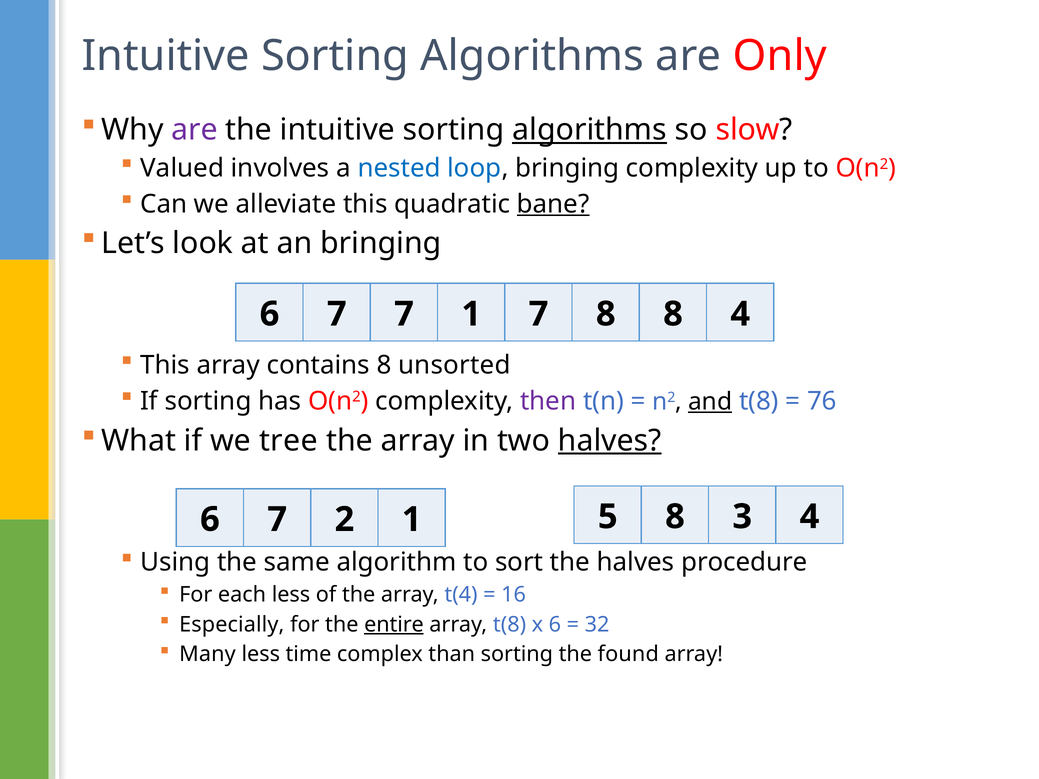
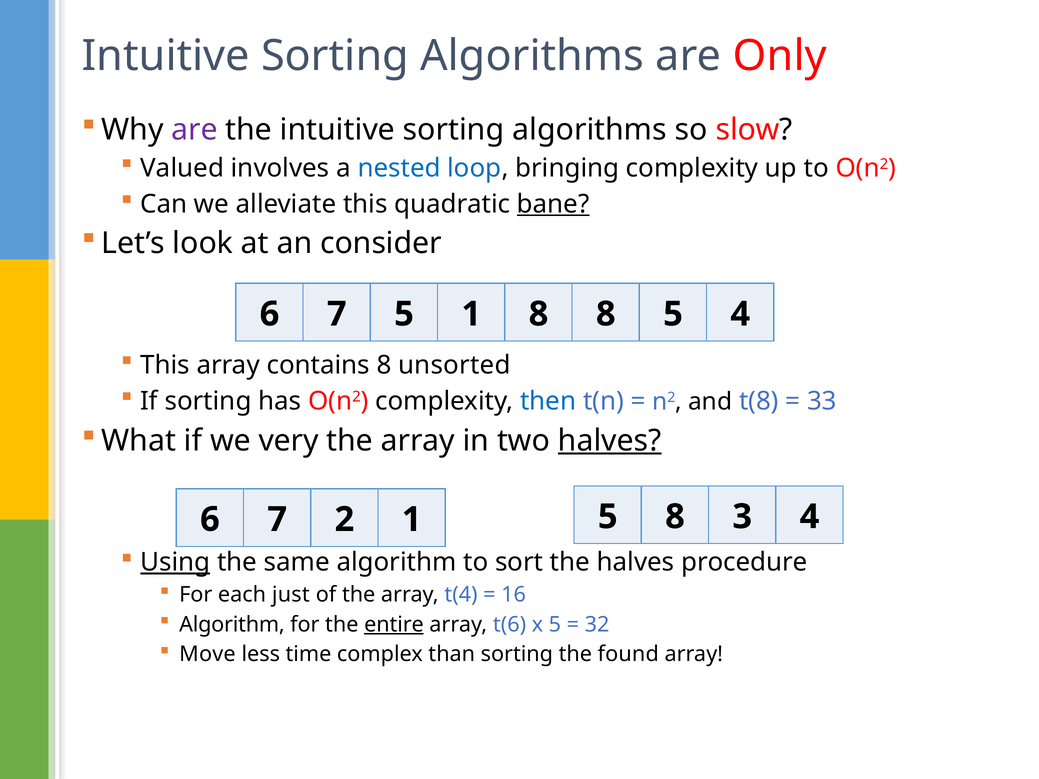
algorithms at (590, 130) underline: present -> none
an bringing: bringing -> consider
7 7: 7 -> 5
1 7: 7 -> 8
8 8: 8 -> 5
then colour: purple -> blue
and underline: present -> none
76: 76 -> 33
tree: tree -> very
Using underline: none -> present
each less: less -> just
Especially at (232, 625): Especially -> Algorithm
array t(8: t(8 -> t(6
x 6: 6 -> 5
Many: Many -> Move
